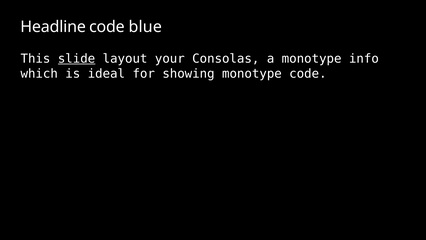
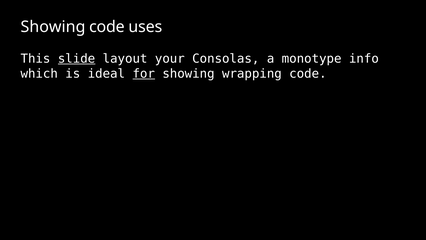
Headline at (53, 27): Headline -> Showing
blue: blue -> uses
for underline: none -> present
showing monotype: monotype -> wrapping
